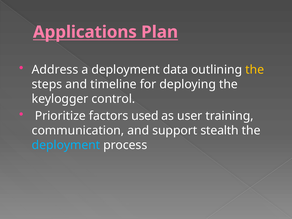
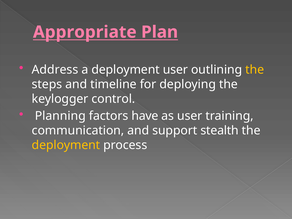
Applications: Applications -> Appropriate
deployment data: data -> user
Prioritize: Prioritize -> Planning
used: used -> have
deployment at (66, 145) colour: light blue -> yellow
